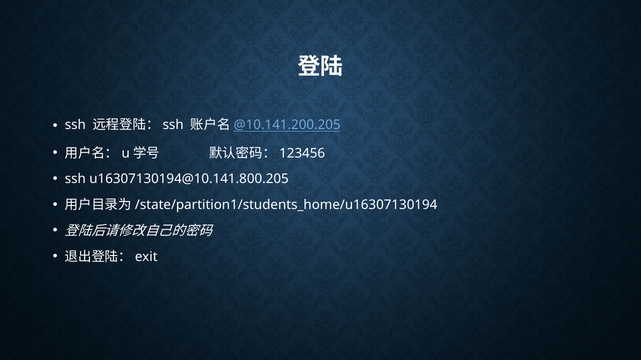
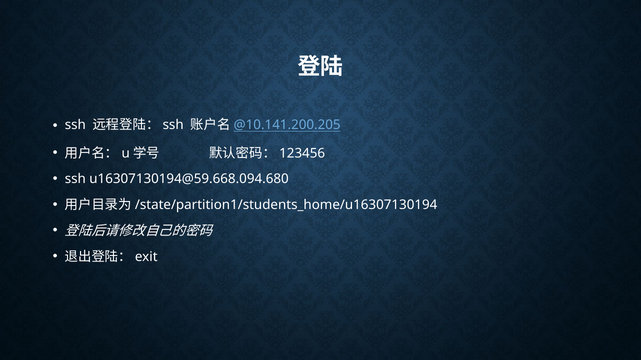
u16307130194@10.141.800.205: u16307130194@10.141.800.205 -> u16307130194@59.668.094.680
